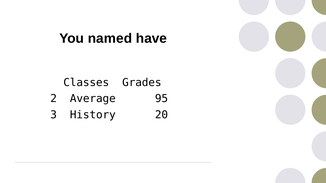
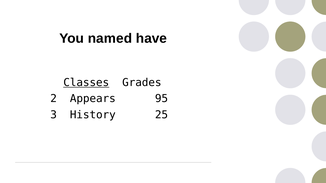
Classes underline: none -> present
Average: Average -> Appears
20: 20 -> 25
